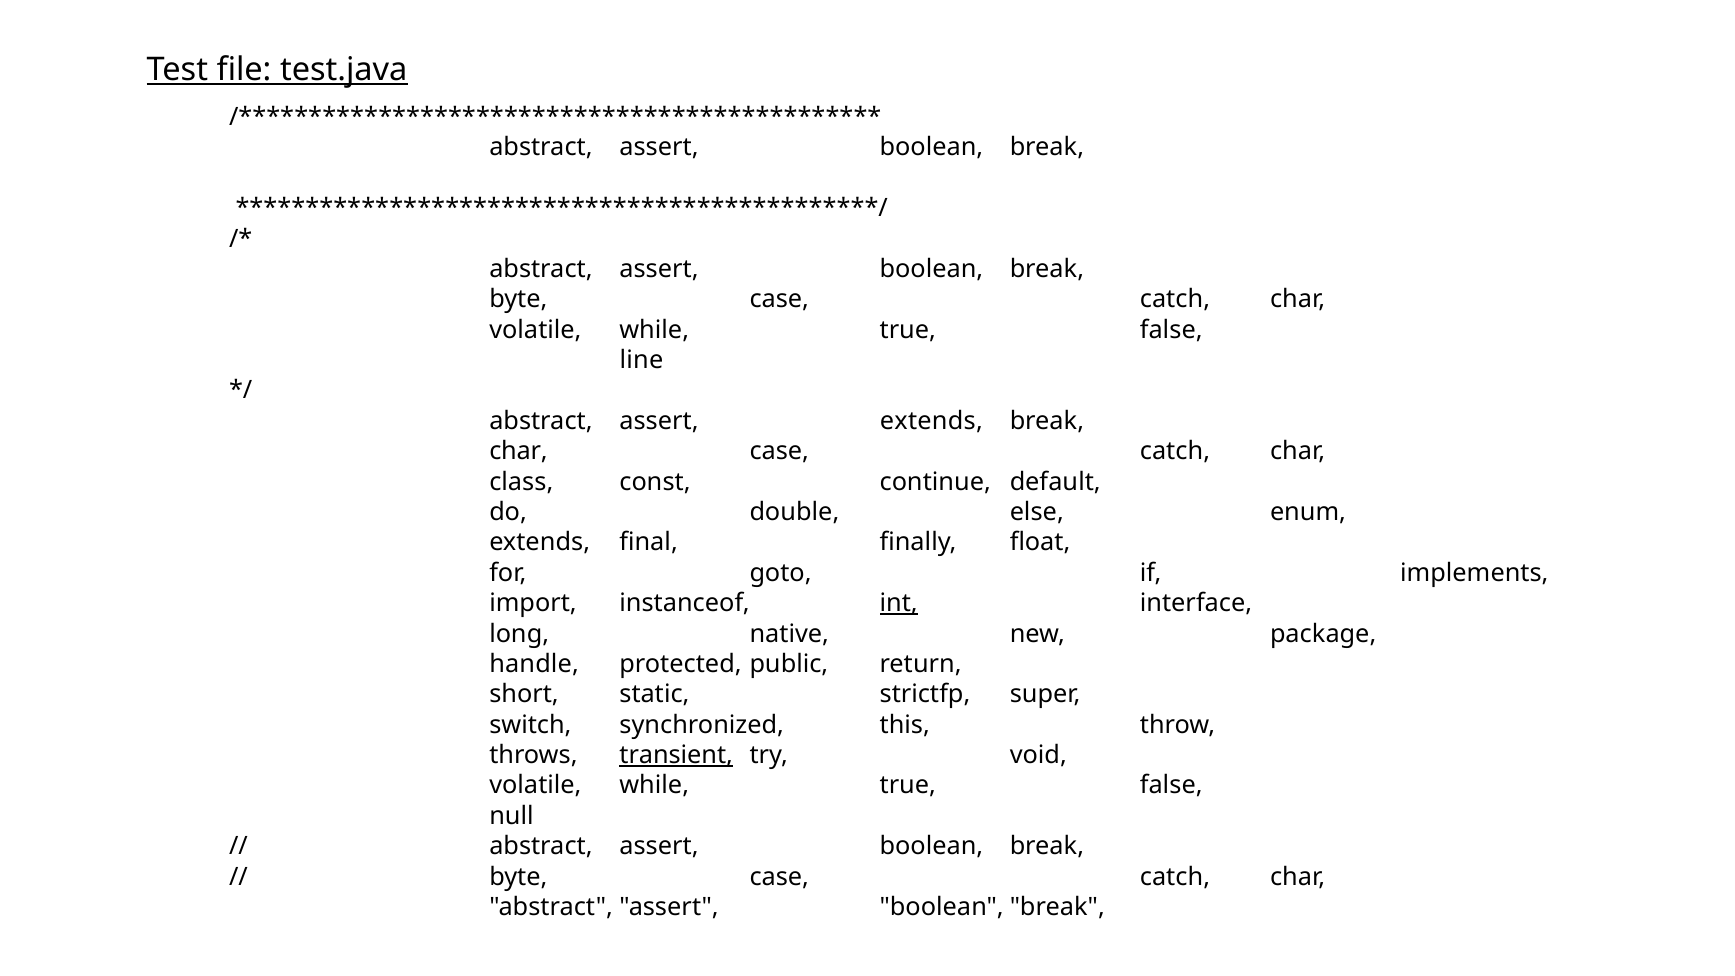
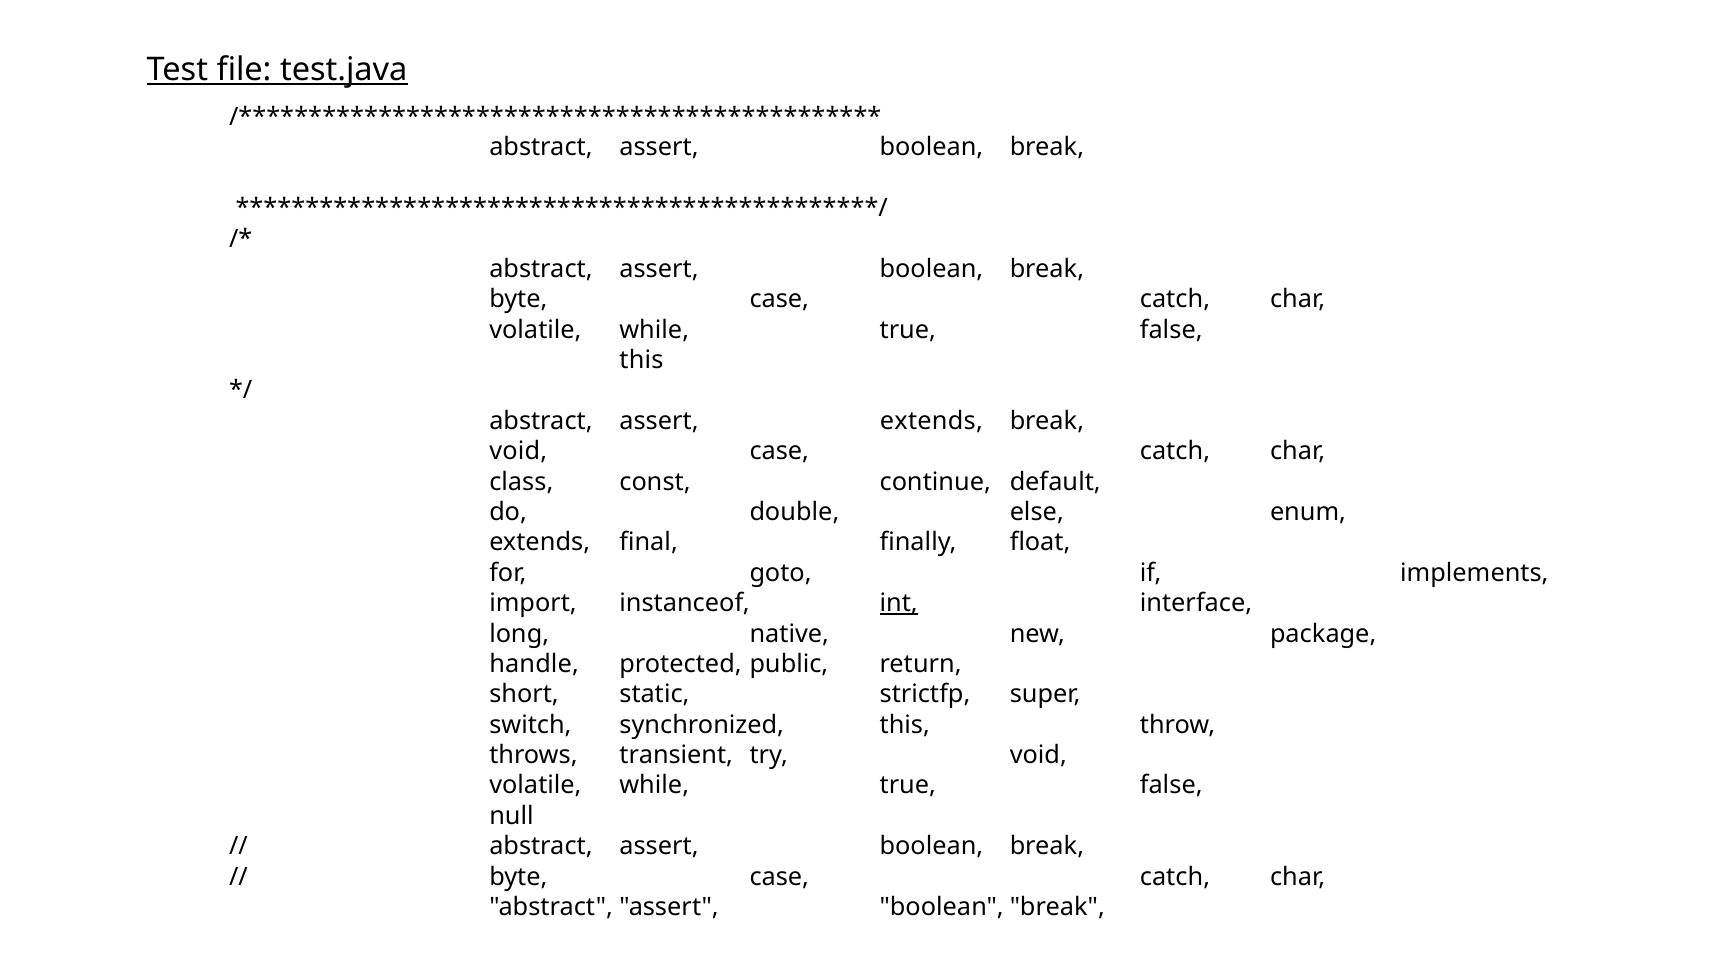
line at (641, 360): line -> this
char at (518, 451): char -> void
transient underline: present -> none
